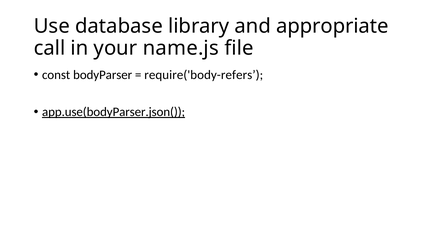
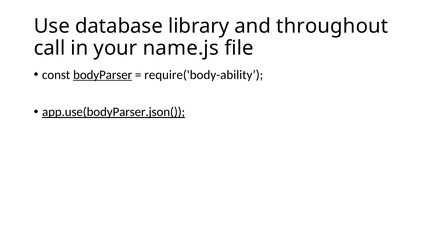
appropriate: appropriate -> throughout
bodyParser underline: none -> present
require('body-refers: require('body-refers -> require('body-ability
